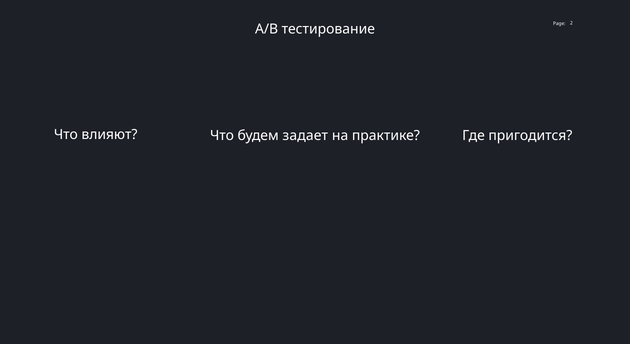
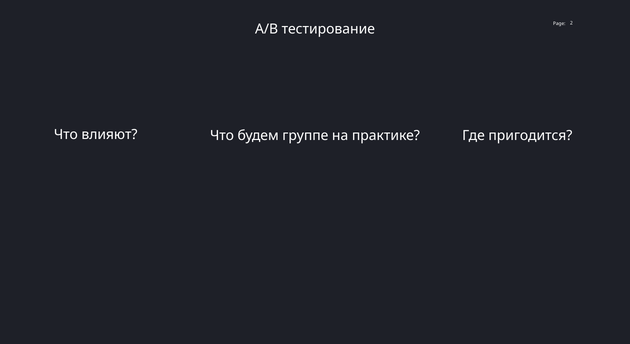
задает: задает -> группе
